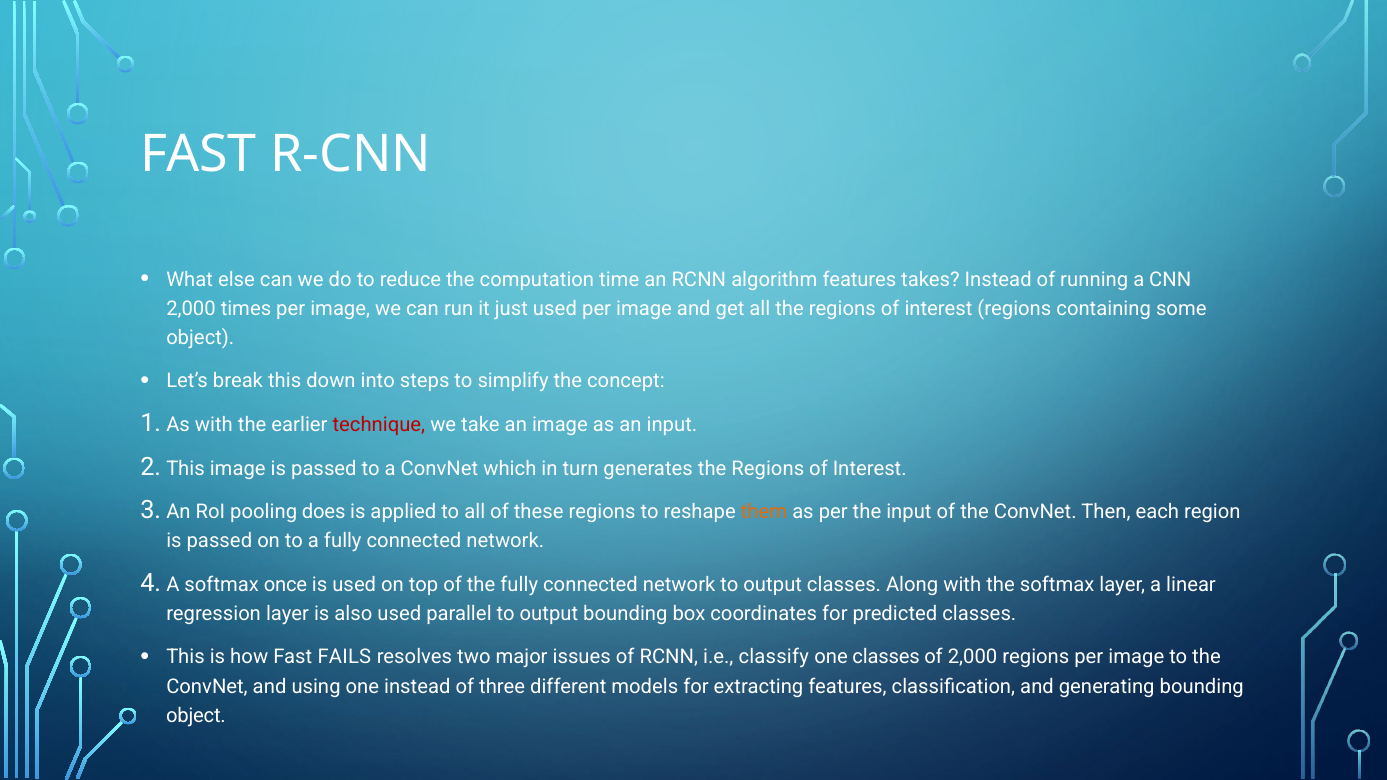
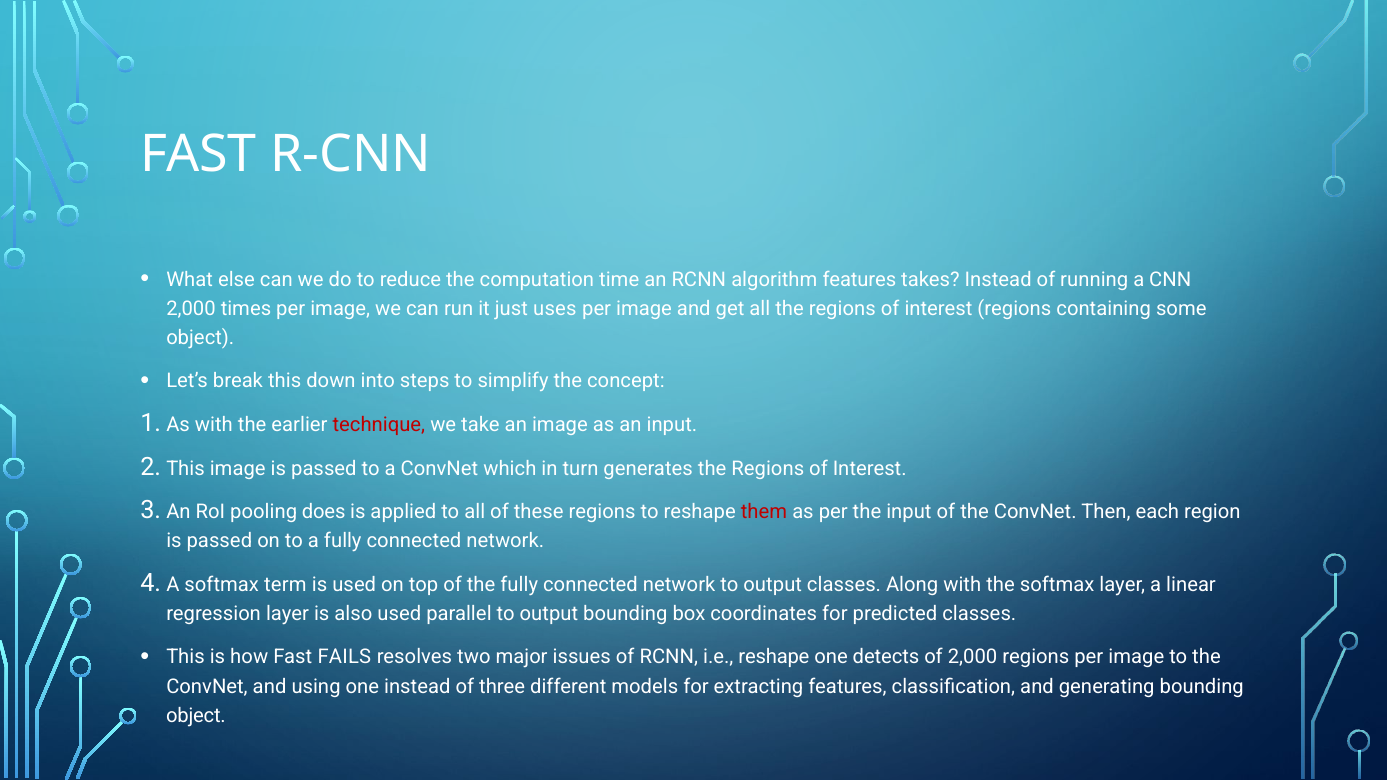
just used: used -> uses
them colour: orange -> red
once: once -> term
i.e classify: classify -> reshape
one classes: classes -> detects
